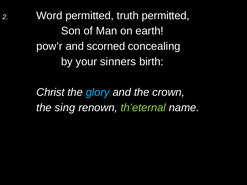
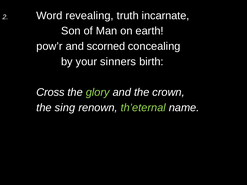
Word permitted: permitted -> revealing
truth permitted: permitted -> incarnate
Christ: Christ -> Cross
glory colour: light blue -> light green
